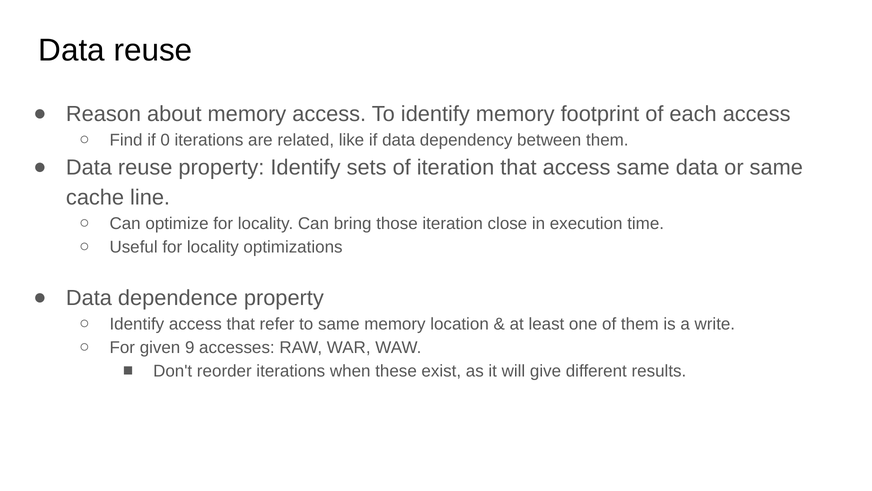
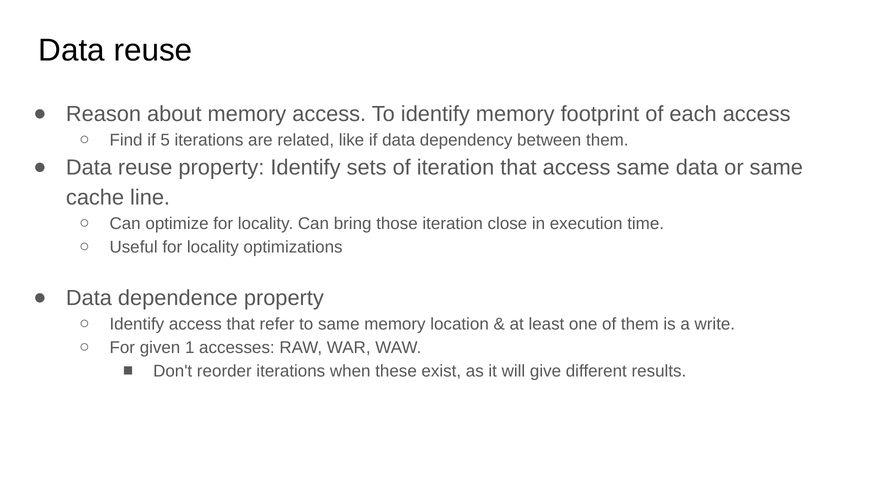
0: 0 -> 5
9: 9 -> 1
